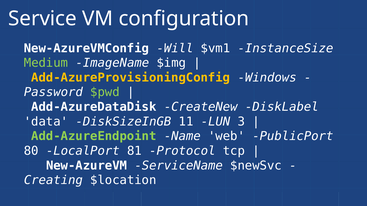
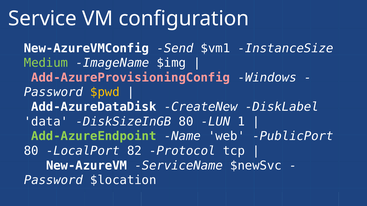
Will: Will -> Send
Add-AzureProvisioningConfig colour: yellow -> pink
$pwd colour: light green -> yellow
DiskSizeInGB 11: 11 -> 80
3: 3 -> 1
81: 81 -> 82
Creating at (53, 181): Creating -> Password
